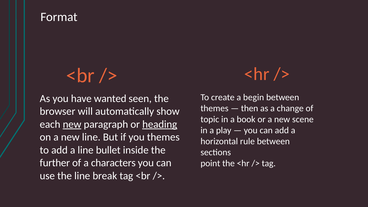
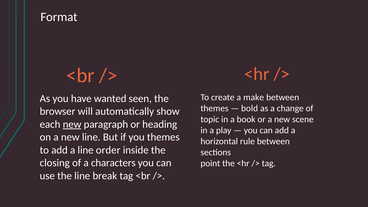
begin: begin -> make
then: then -> bold
heading underline: present -> none
bullet: bullet -> order
further: further -> closing
